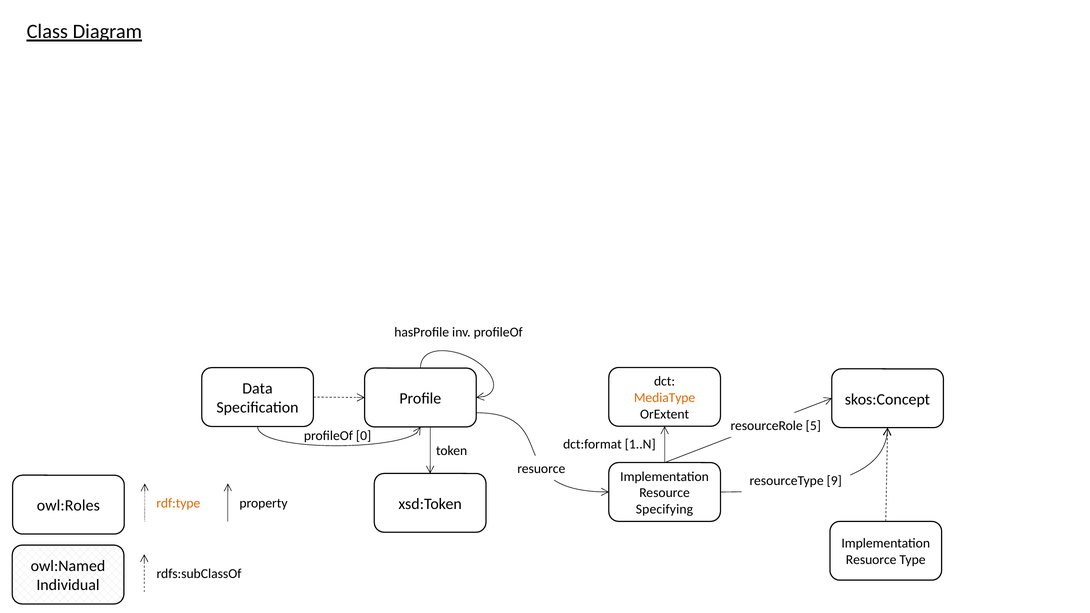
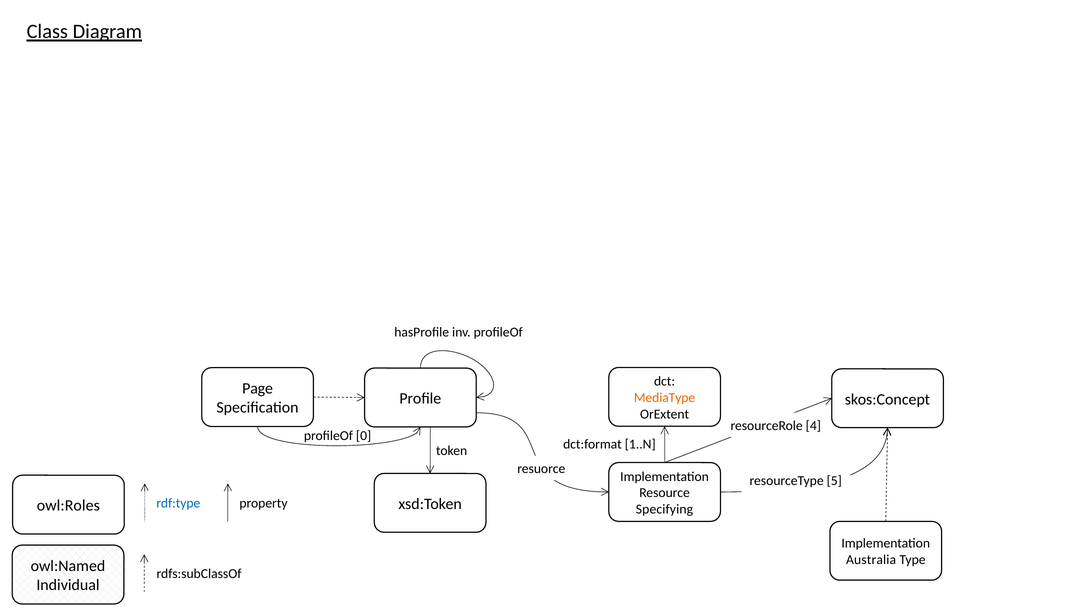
Data: Data -> Page
5: 5 -> 4
9: 9 -> 5
rdf:type colour: orange -> blue
Resuorce at (871, 560): Resuorce -> Australia
